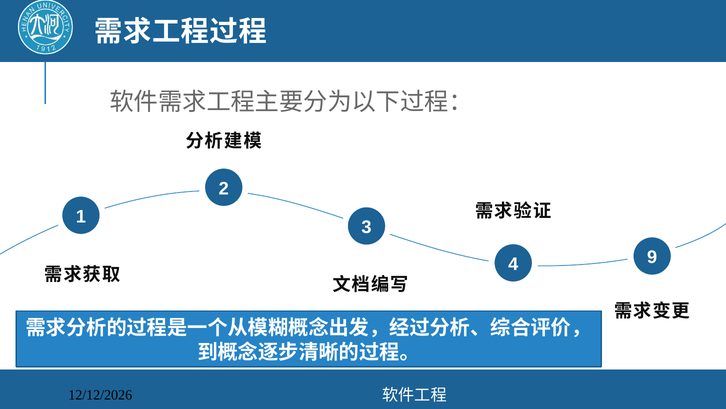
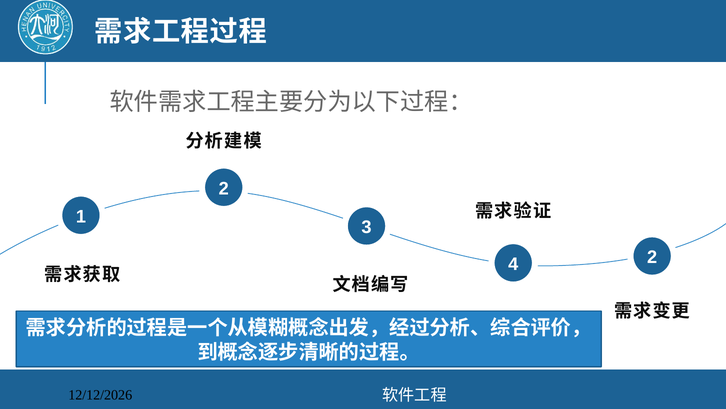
4 9: 9 -> 2
